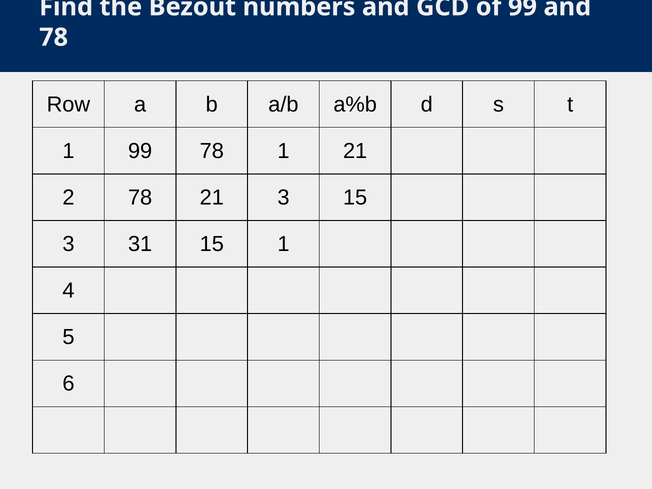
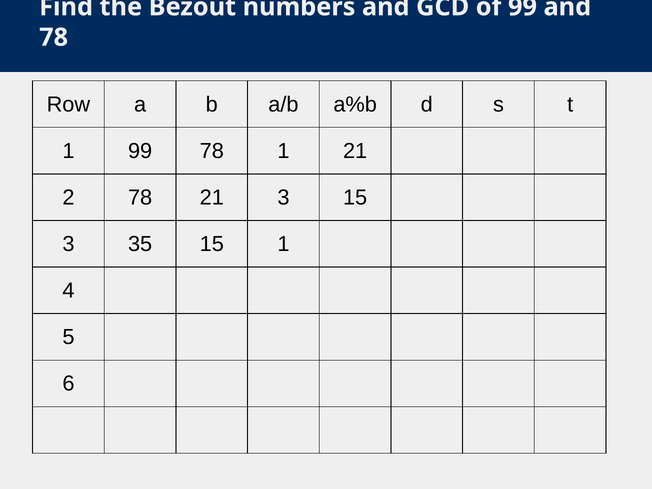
31: 31 -> 35
